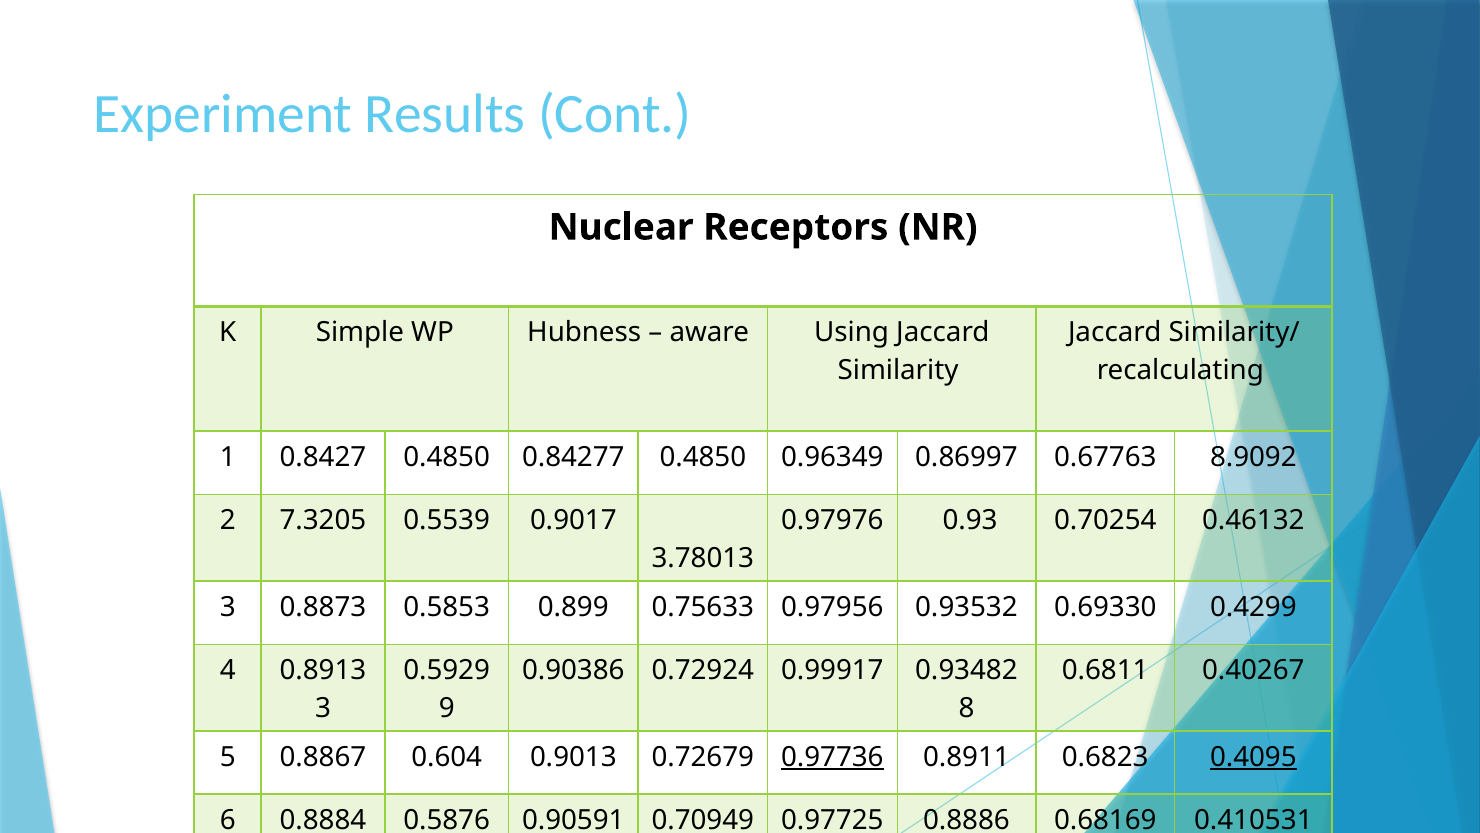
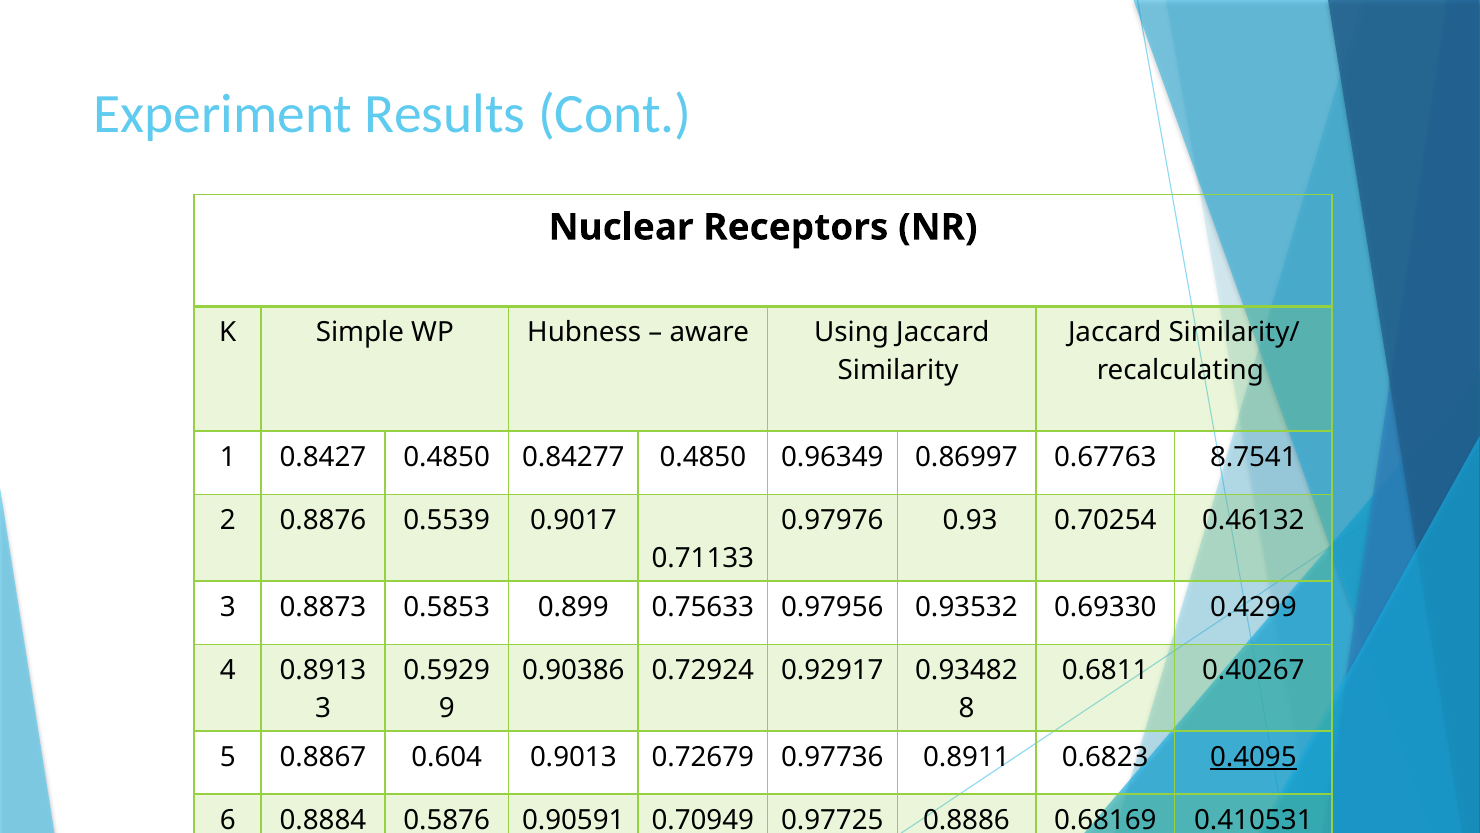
8.9092: 8.9092 -> 8.7541
7.3205: 7.3205 -> 0.8876
3.78013: 3.78013 -> 0.71133
0.99917: 0.99917 -> 0.92917
0.97736 underline: present -> none
